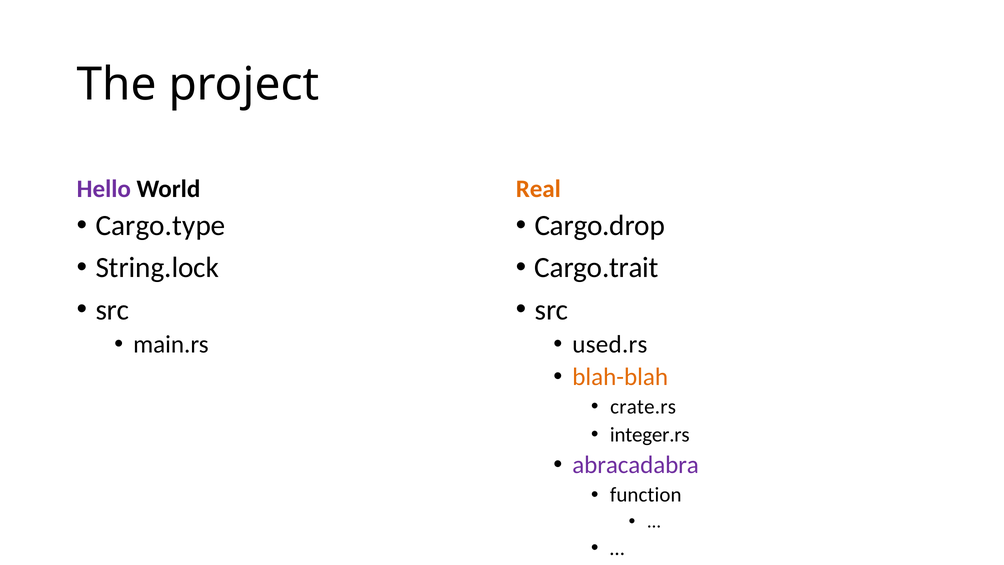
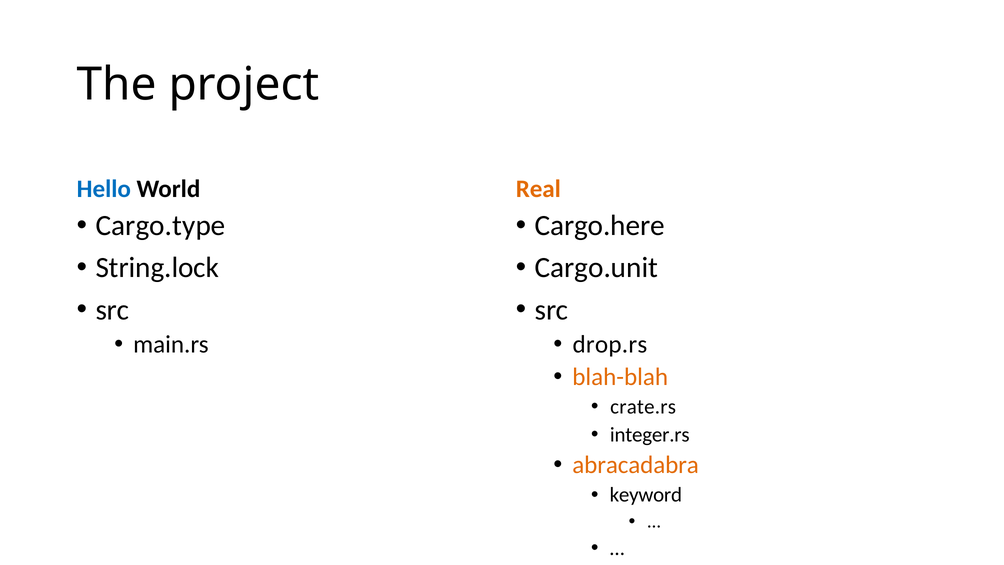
Hello colour: purple -> blue
Cargo.drop: Cargo.drop -> Cargo.here
Cargo.trait: Cargo.trait -> Cargo.unit
used.rs: used.rs -> drop.rs
abracadabra colour: purple -> orange
function: function -> keyword
